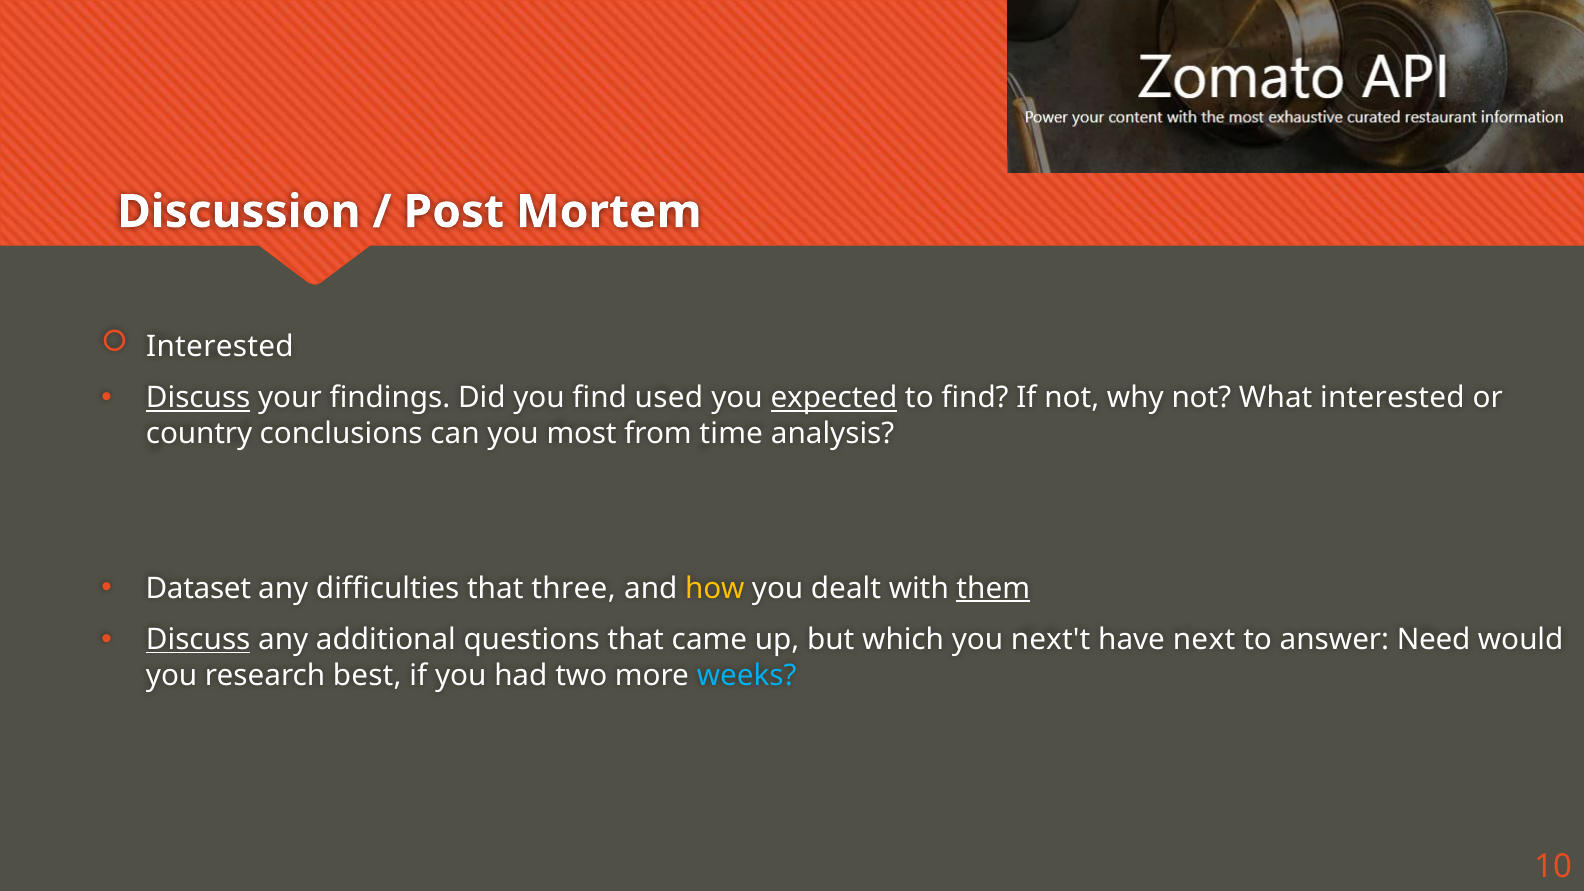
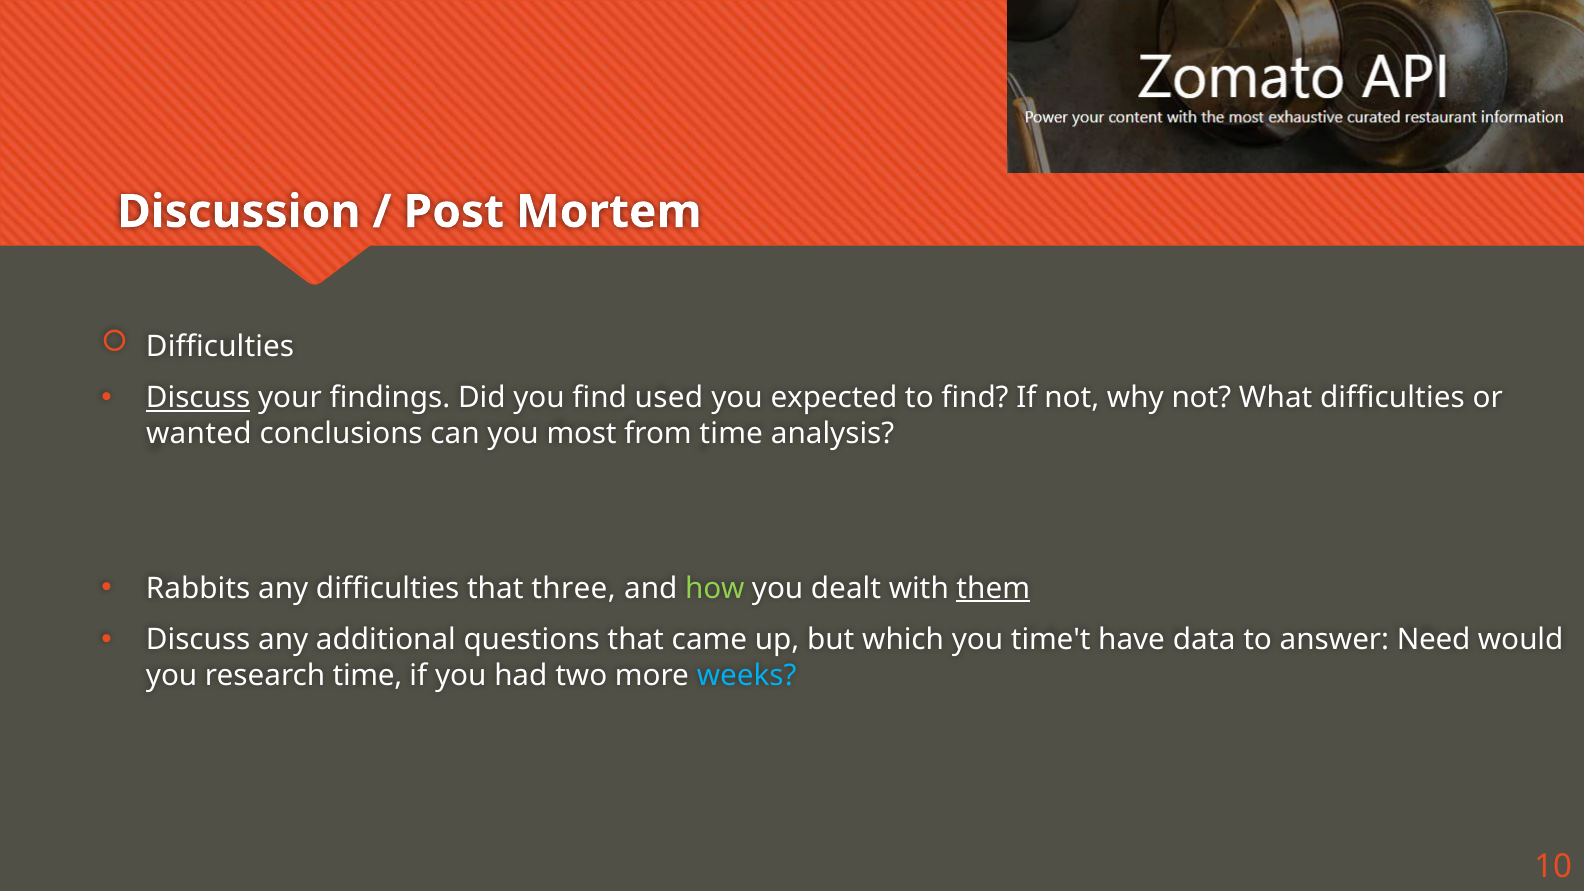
Interested at (220, 347): Interested -> Difficulties
expected underline: present -> none
What interested: interested -> difficulties
country: country -> wanted
Dataset: Dataset -> Rabbits
how colour: yellow -> light green
Discuss at (198, 640) underline: present -> none
next't: next't -> time't
next: next -> data
research best: best -> time
